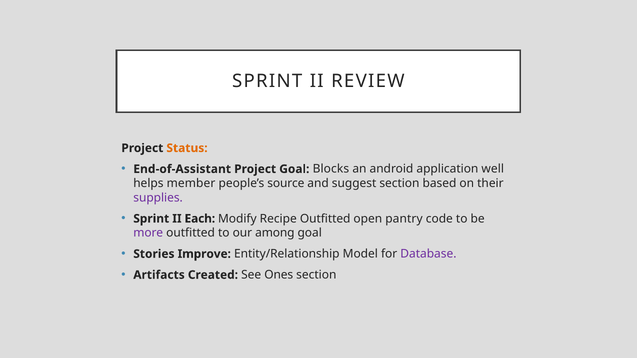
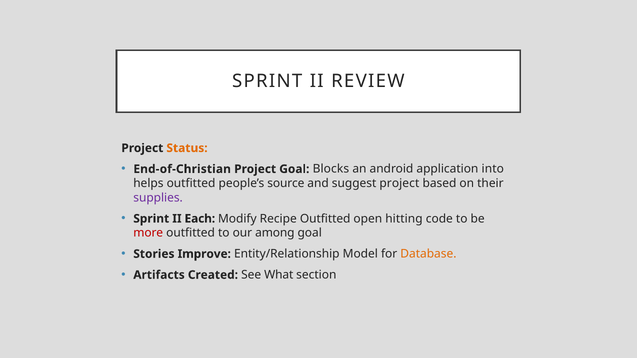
End-of-Assistant: End-of-Assistant -> End-of-Christian
well: well -> into
helps member: member -> outfitted
suggest section: section -> project
pantry: pantry -> hitting
more colour: purple -> red
Database colour: purple -> orange
Ones: Ones -> What
